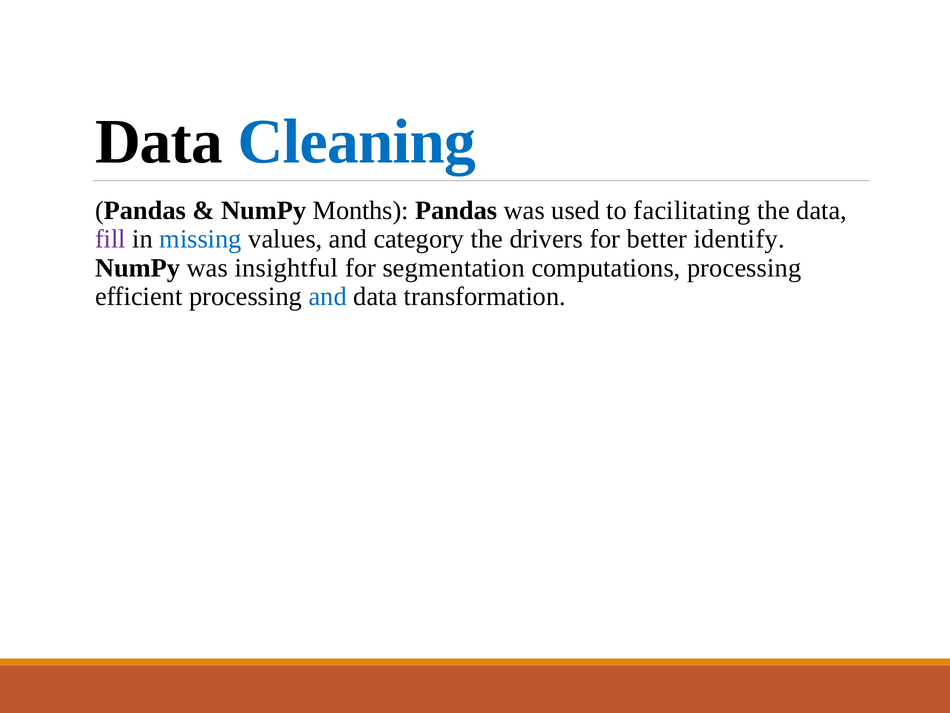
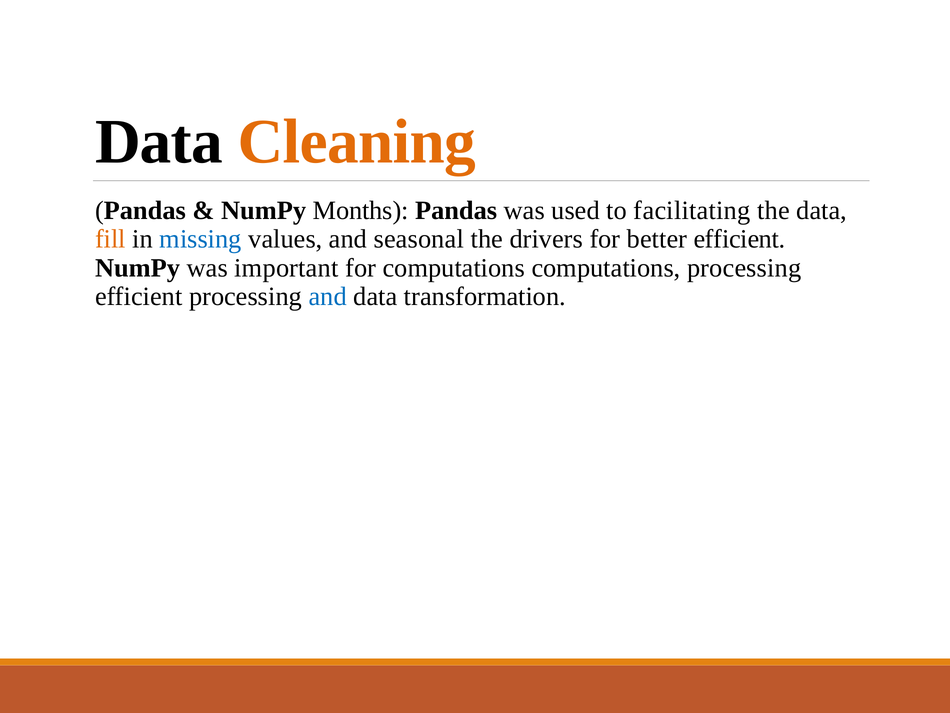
Cleaning colour: blue -> orange
fill colour: purple -> orange
category: category -> seasonal
better identify: identify -> efficient
insightful: insightful -> important
for segmentation: segmentation -> computations
